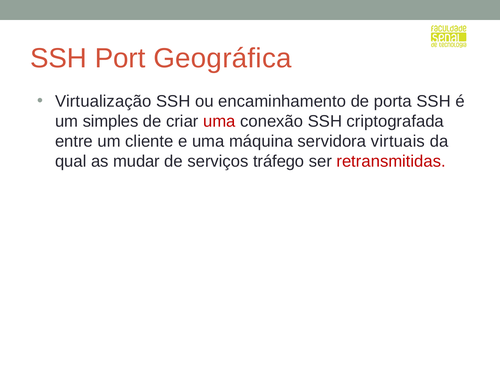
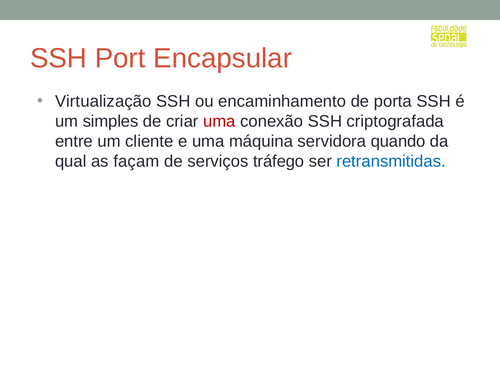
Geográfica: Geográfica -> Encapsular
virtuais: virtuais -> quando
mudar: mudar -> façam
retransmitidas colour: red -> blue
